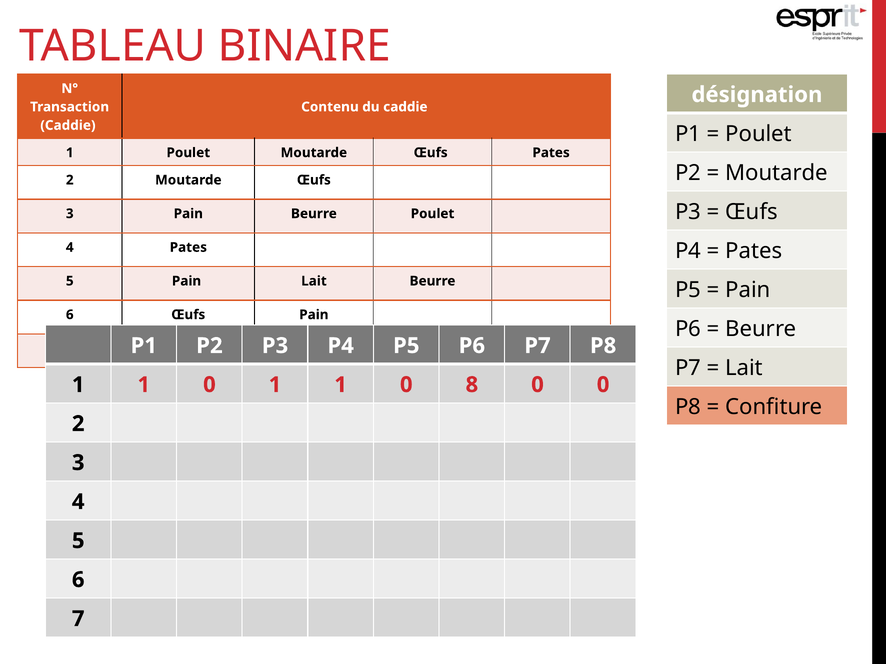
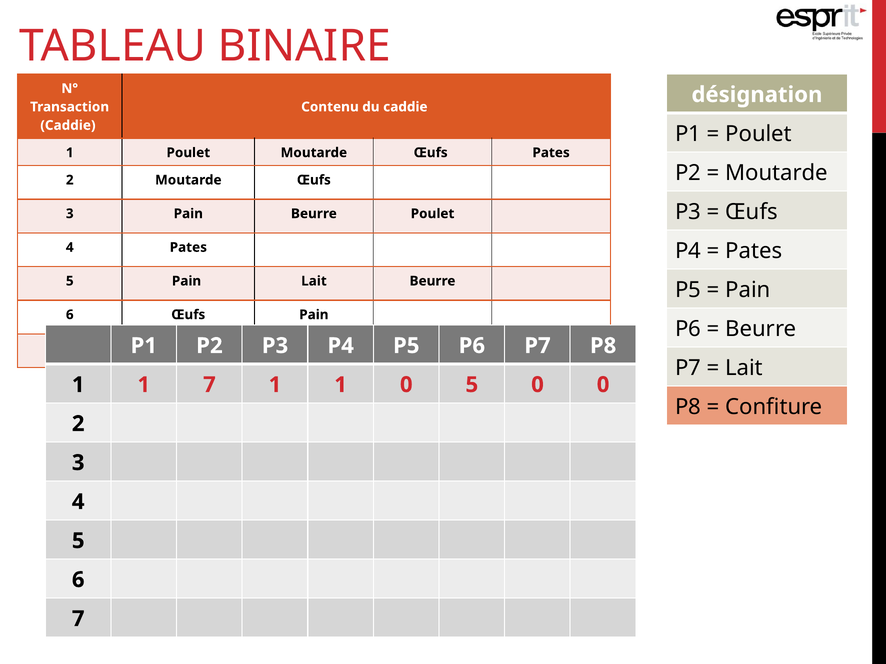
0 at (209, 385): 0 -> 7
0 8: 8 -> 5
